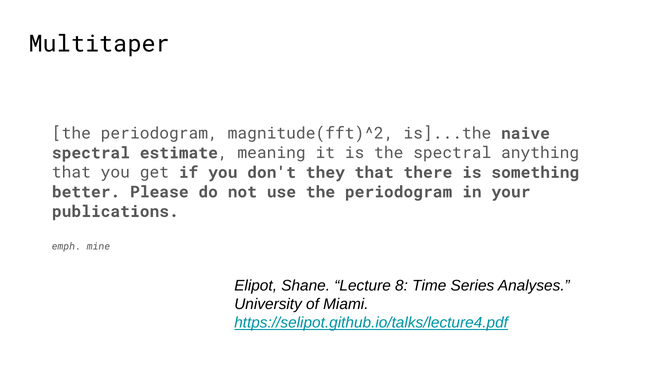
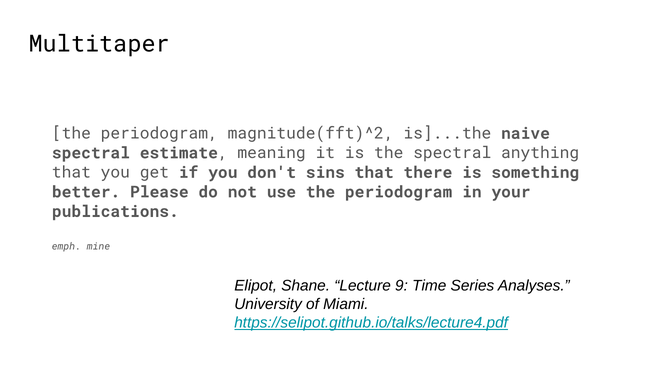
they: they -> sins
8: 8 -> 9
